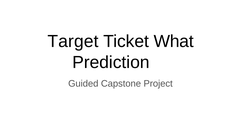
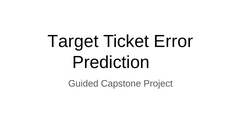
What: What -> Error
